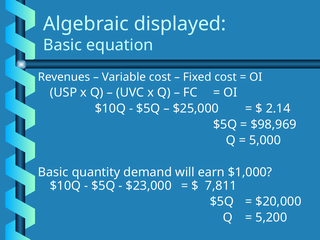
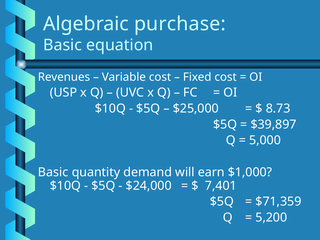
displayed: displayed -> purchase
2.14: 2.14 -> 8.73
$98,969: $98,969 -> $39,897
$23,000: $23,000 -> $24,000
7,811: 7,811 -> 7,401
$20,000: $20,000 -> $71,359
